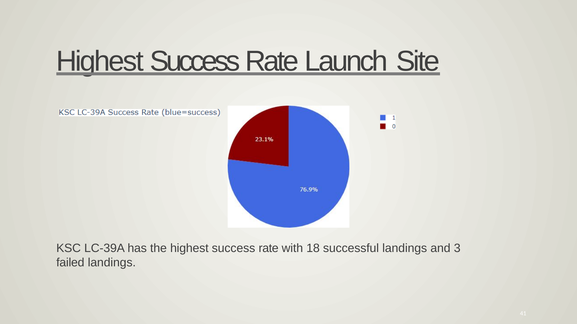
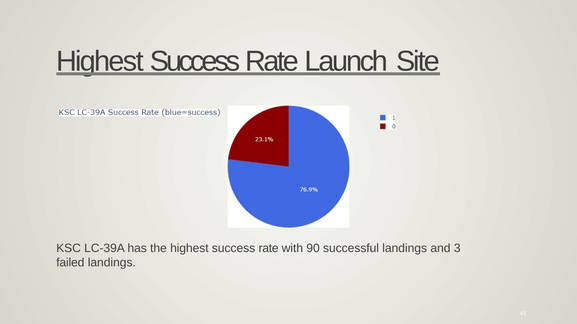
18: 18 -> 90
